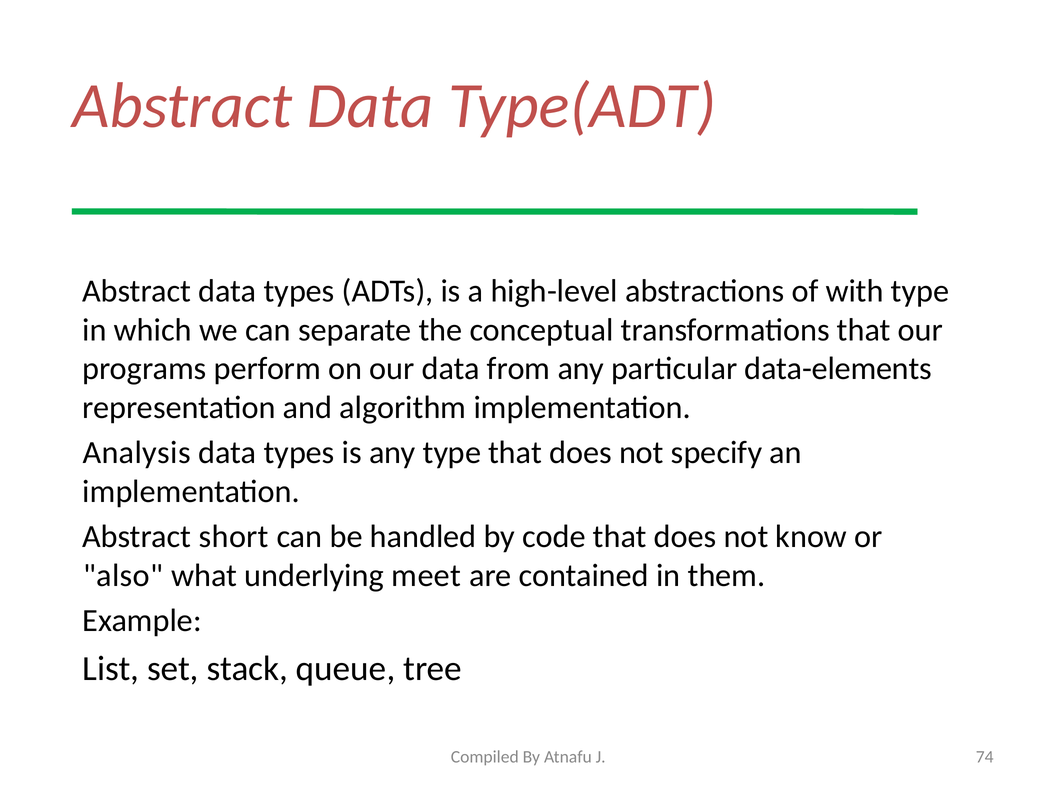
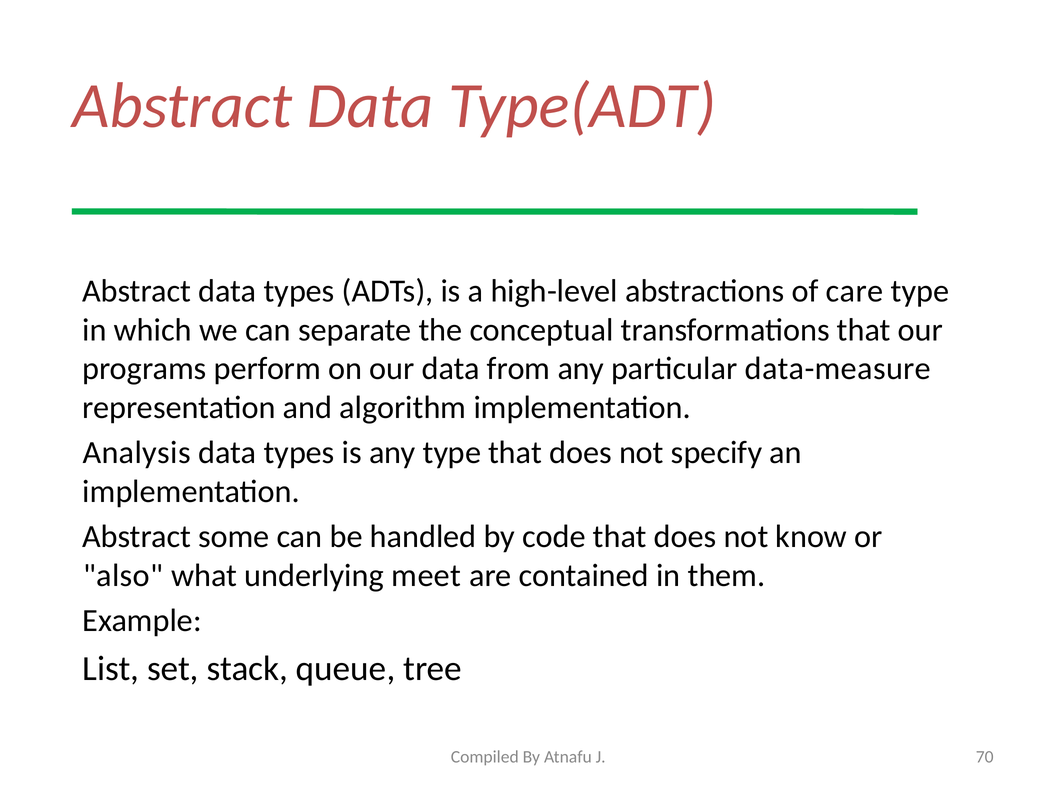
with: with -> care
data-elements: data-elements -> data-measure
short: short -> some
74: 74 -> 70
